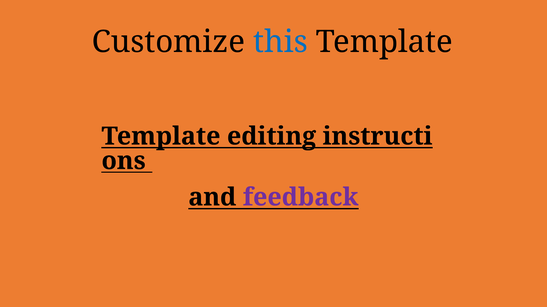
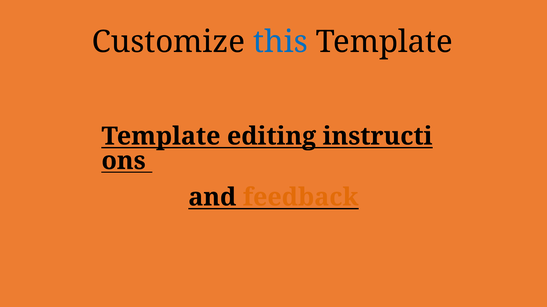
feedback colour: purple -> orange
